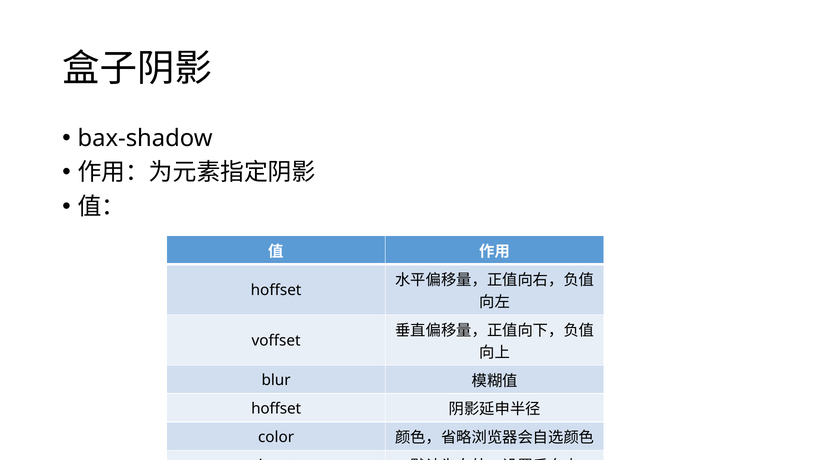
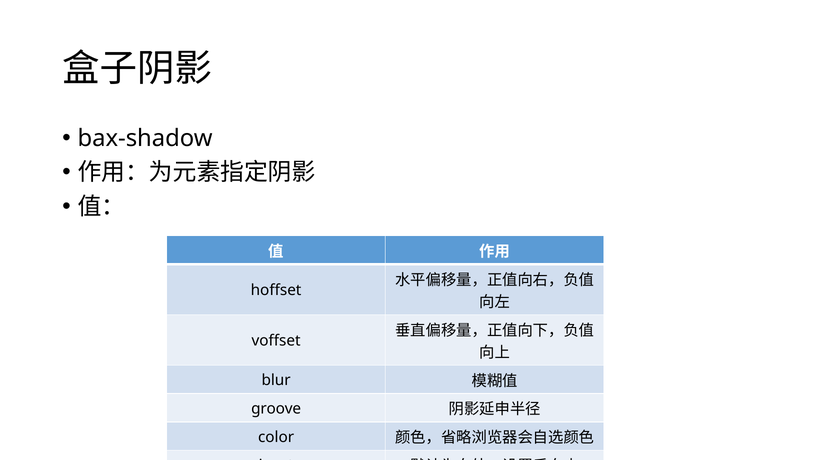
hoffset at (276, 408): hoffset -> groove
